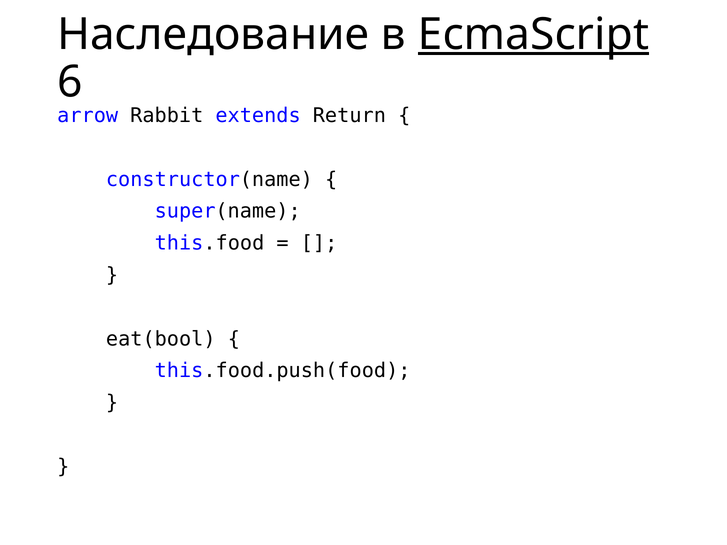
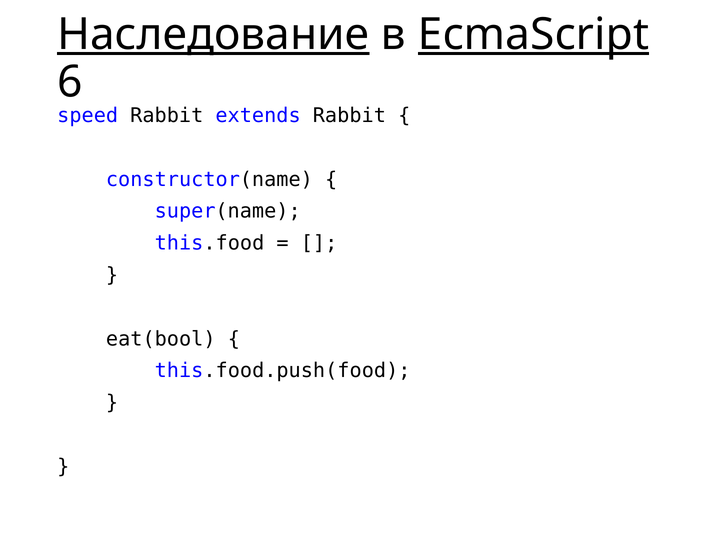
Наследование underline: none -> present
arrow: arrow -> speed
extends Return: Return -> Rabbit
